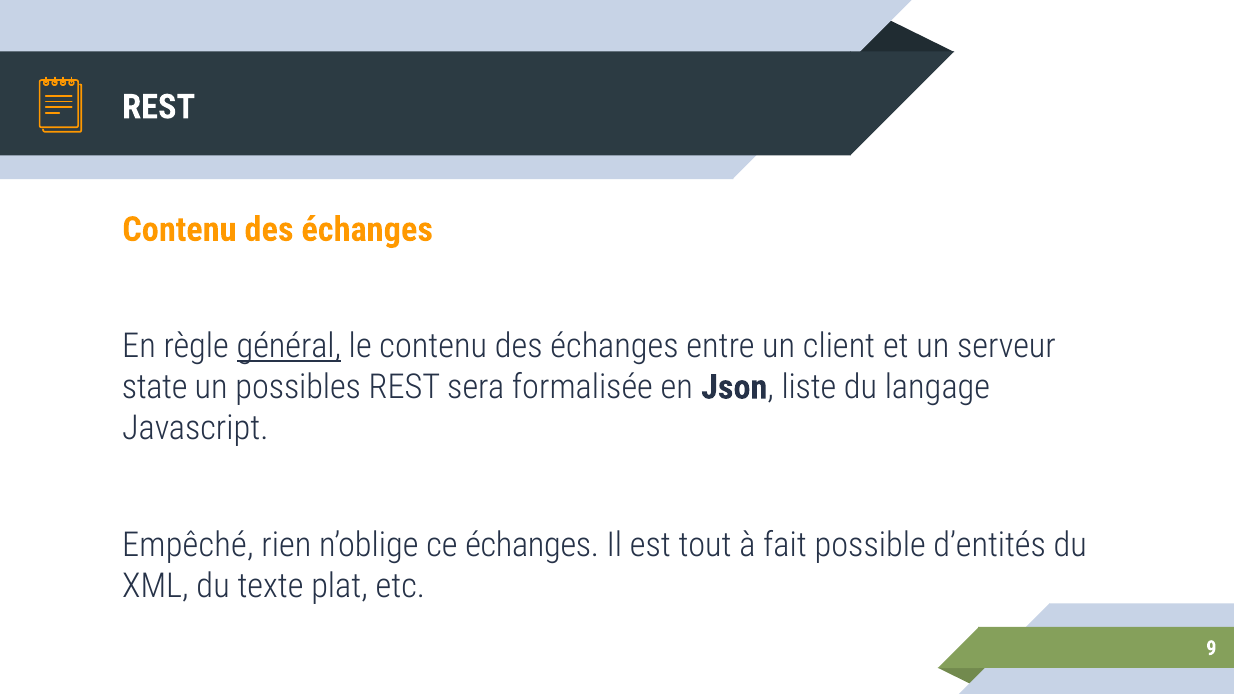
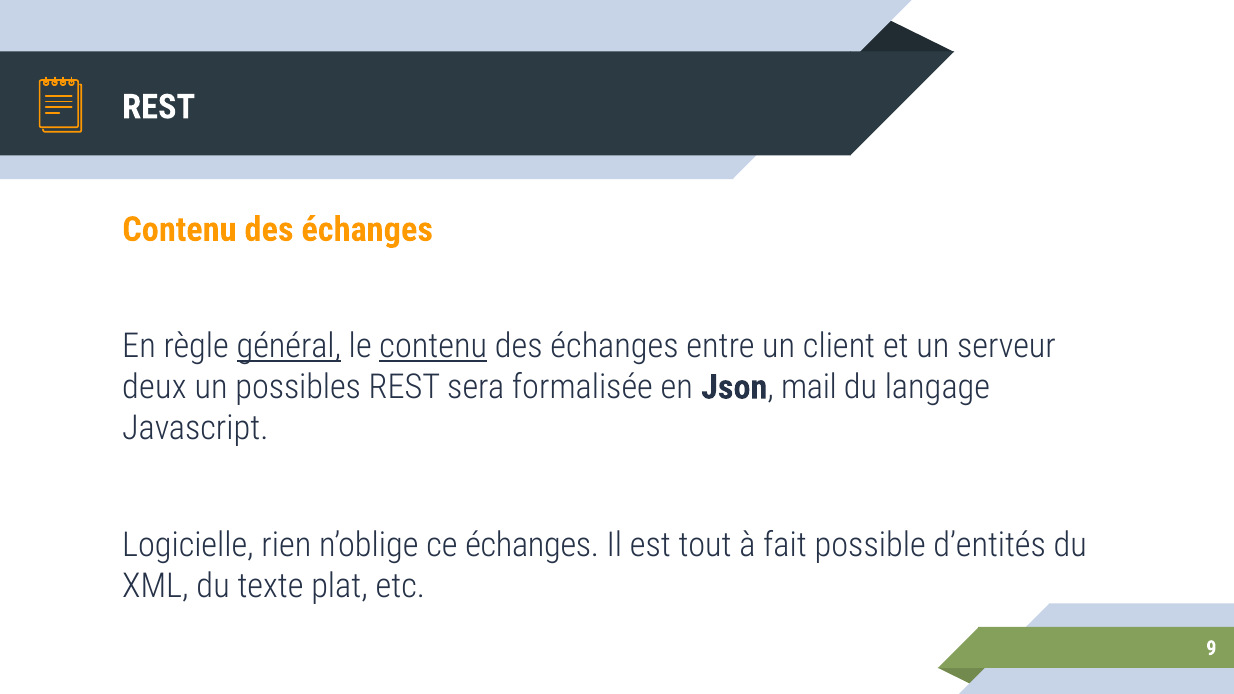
contenu at (433, 346) underline: none -> present
state: state -> deux
liste: liste -> mail
Empêché: Empêché -> Logicielle
